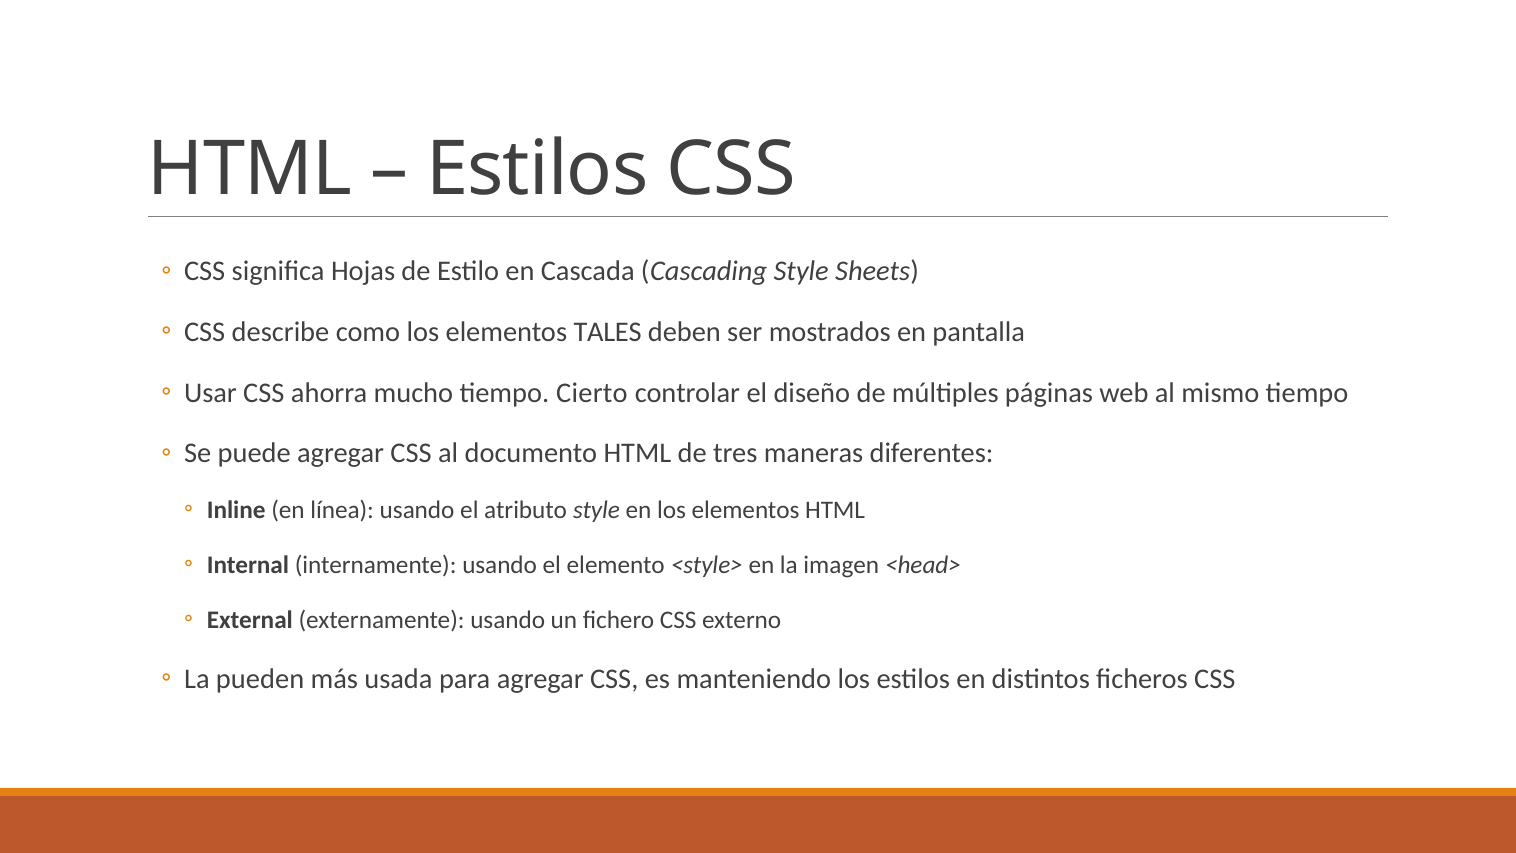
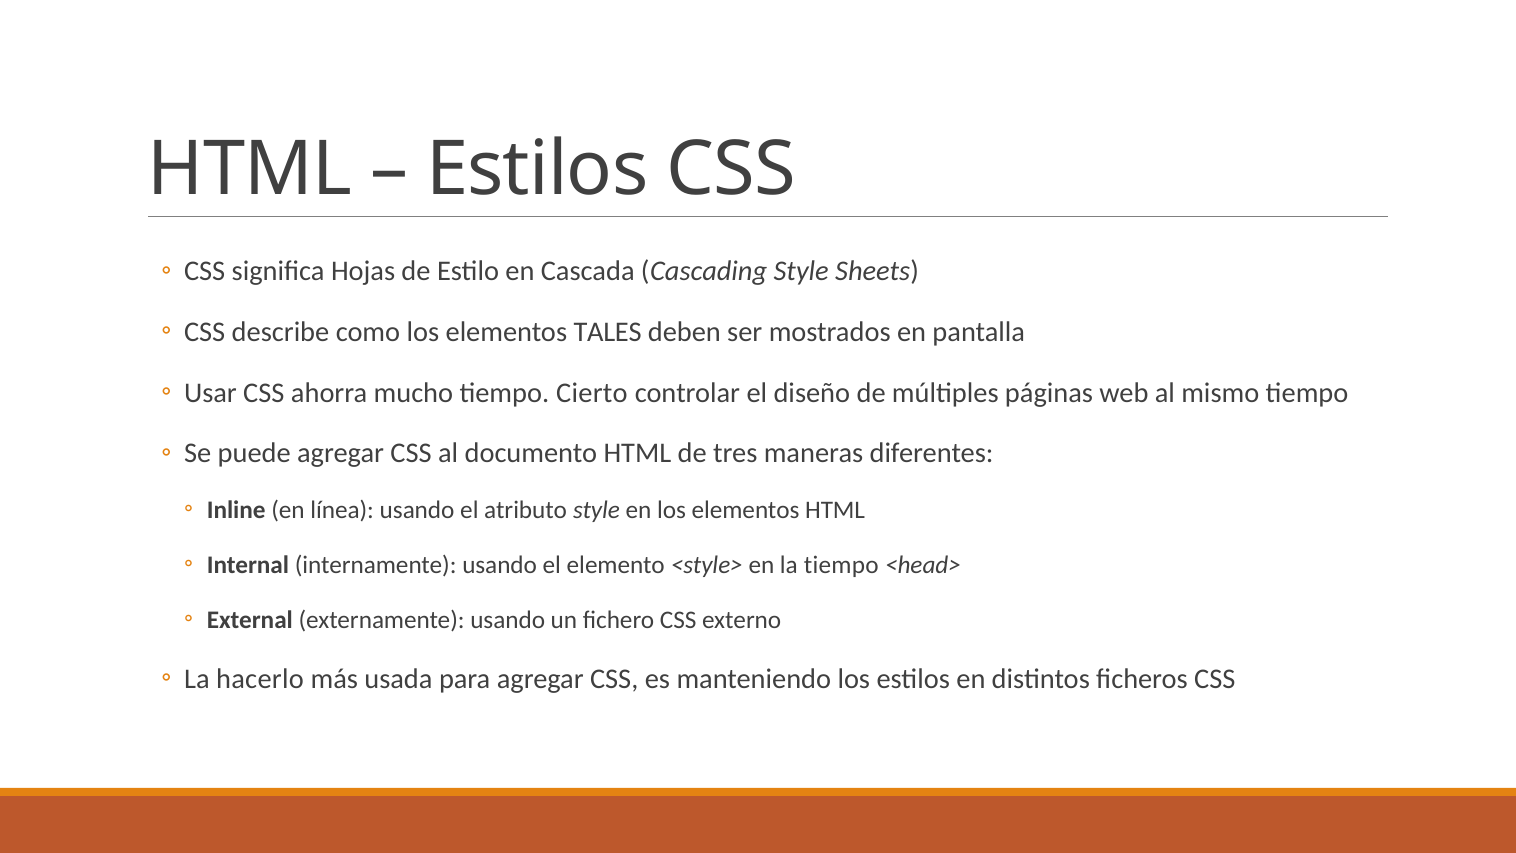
la imagen: imagen -> tiempo
pueden: pueden -> hacerlo
